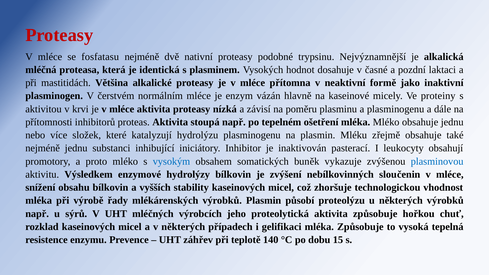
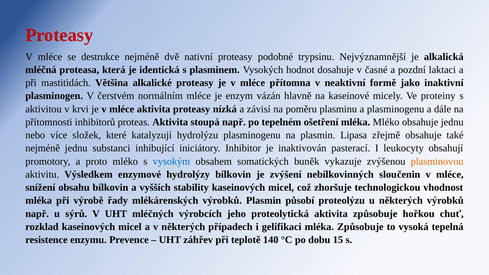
fosfatasu: fosfatasu -> destrukce
Mléku: Mléku -> Lipasa
plasminovou colour: blue -> orange
